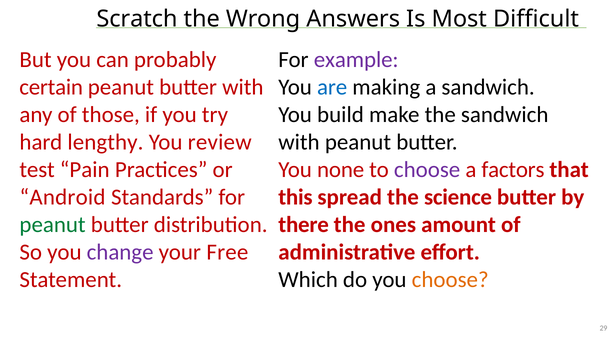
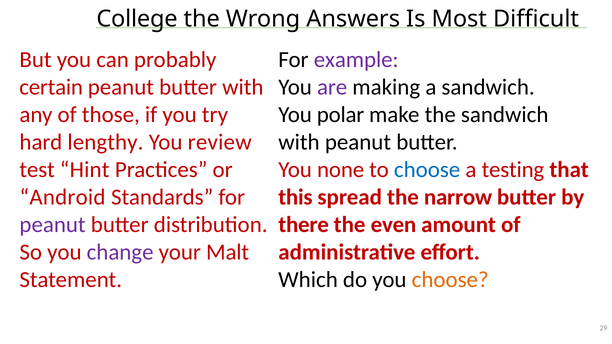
Scratch: Scratch -> College
are colour: blue -> purple
build: build -> polar
Pain: Pain -> Hint
choose at (427, 170) colour: purple -> blue
factors: factors -> testing
science: science -> narrow
peanut at (53, 225) colour: green -> purple
ones: ones -> even
Free: Free -> Malt
